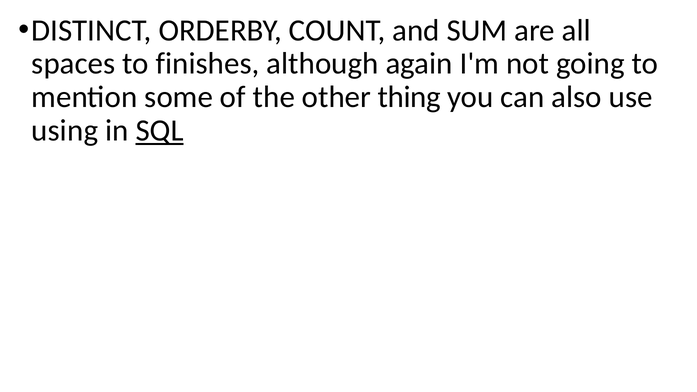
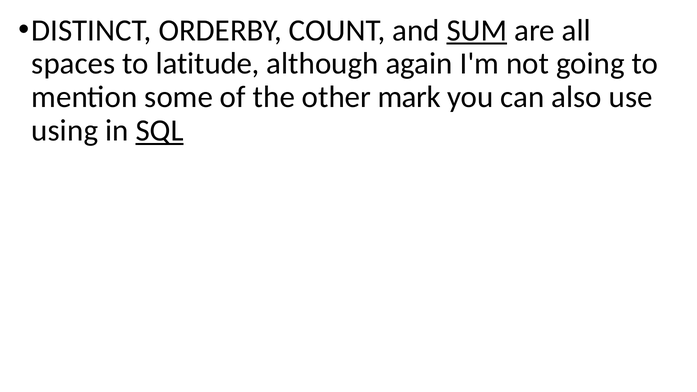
SUM underline: none -> present
finishes: finishes -> latitude
thing: thing -> mark
